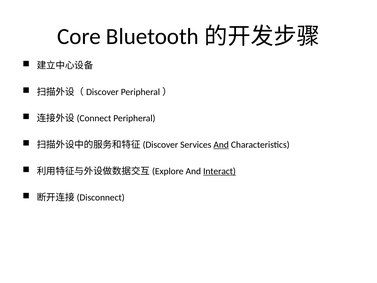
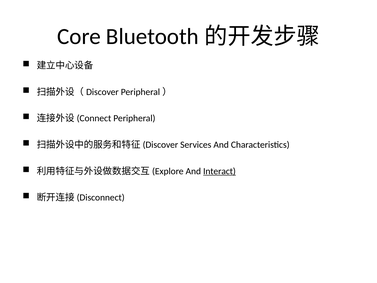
And at (221, 145) underline: present -> none
